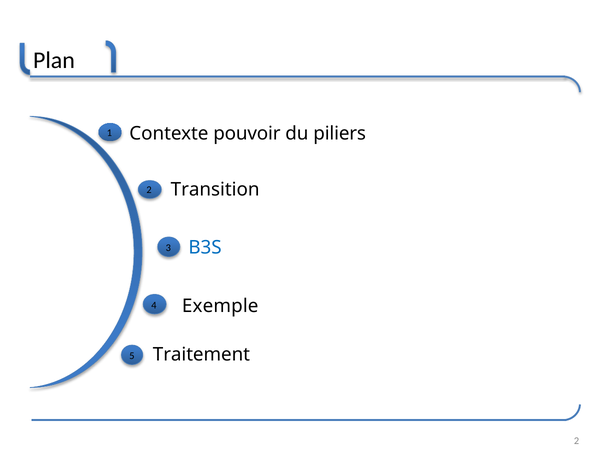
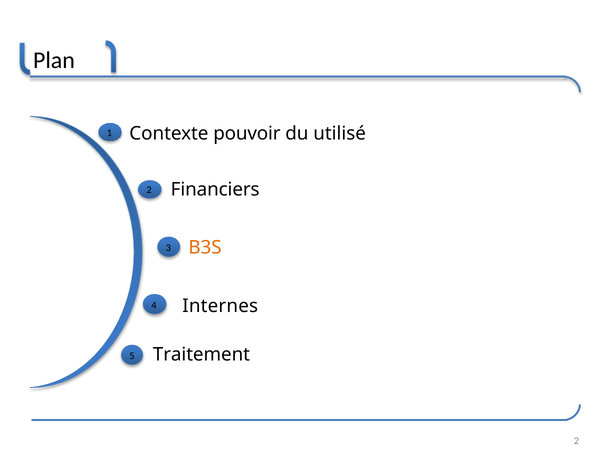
piliers: piliers -> utilisé
Transition: Transition -> Financiers
B3S colour: blue -> orange
Exemple: Exemple -> Internes
